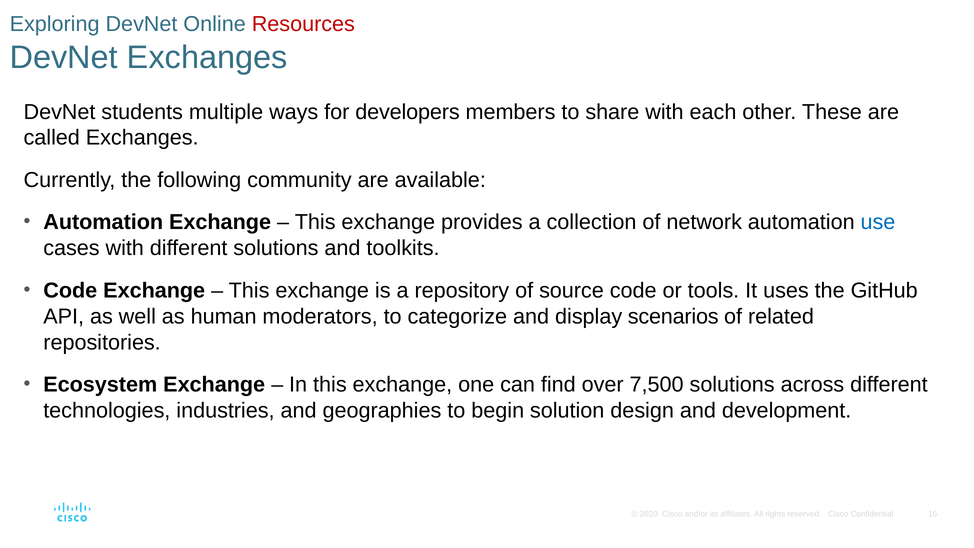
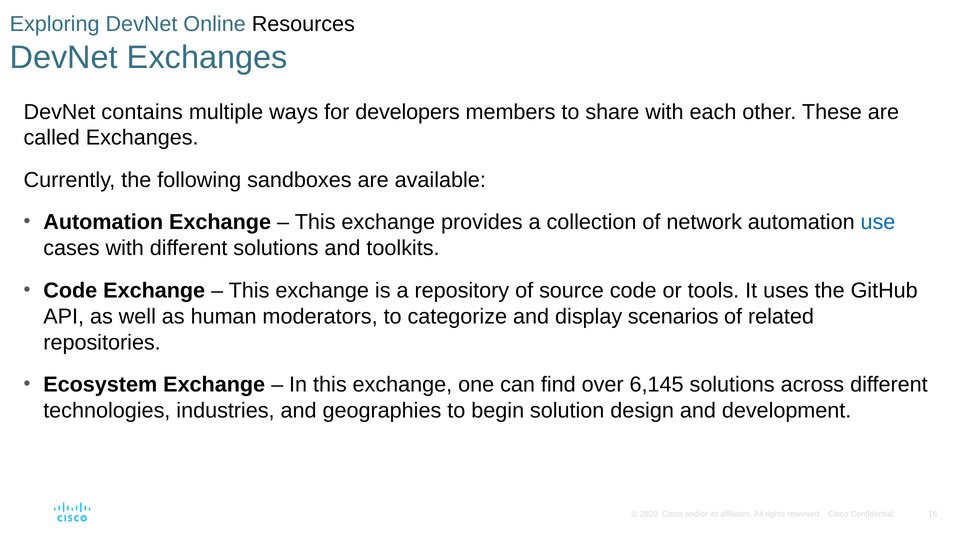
Resources colour: red -> black
students: students -> contains
community: community -> sandboxes
7,500: 7,500 -> 6,145
